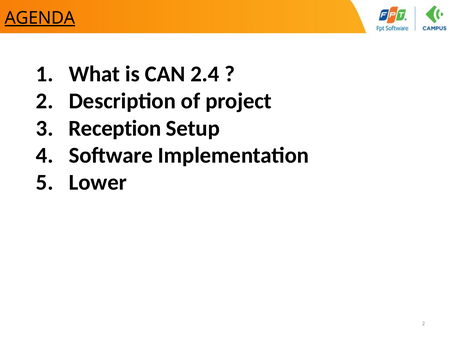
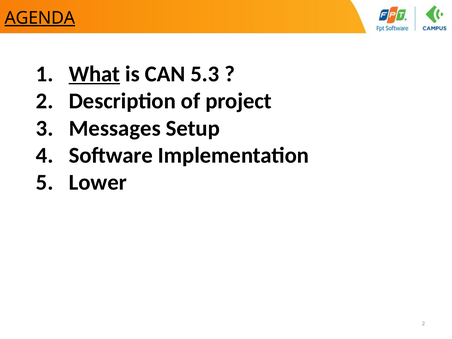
What underline: none -> present
2.4: 2.4 -> 5.3
Reception: Reception -> Messages
